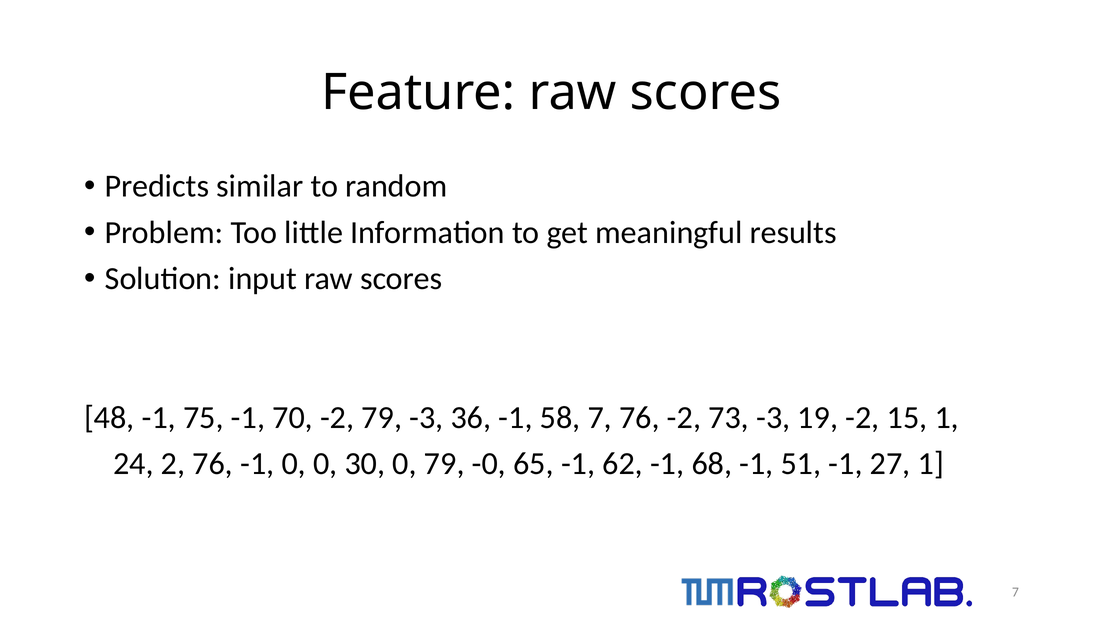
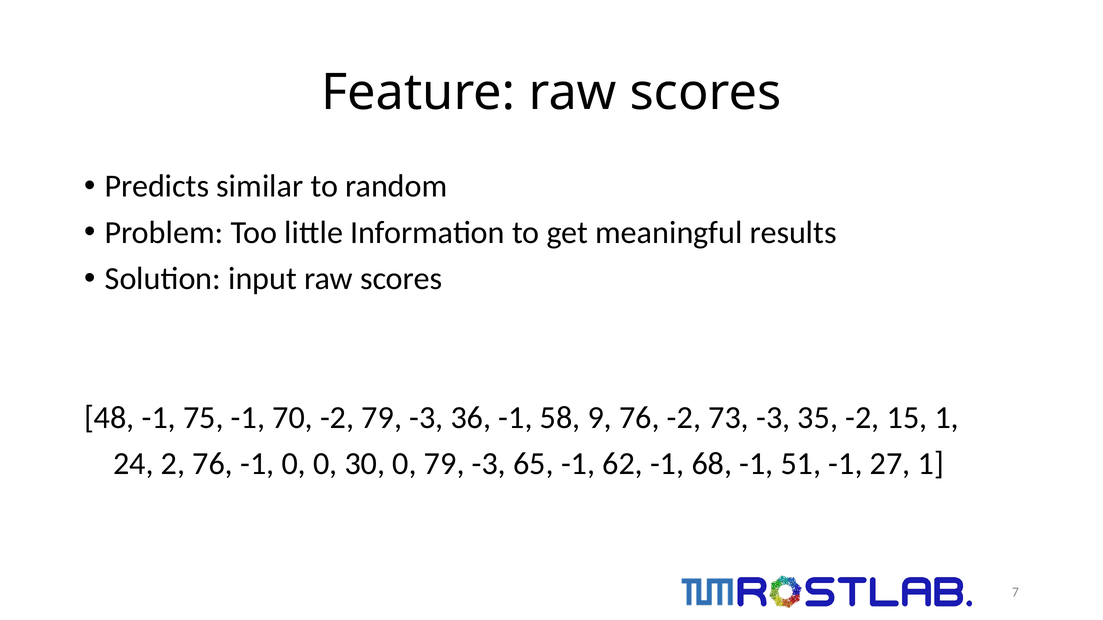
58 7: 7 -> 9
19: 19 -> 35
0 79 -0: -0 -> -3
